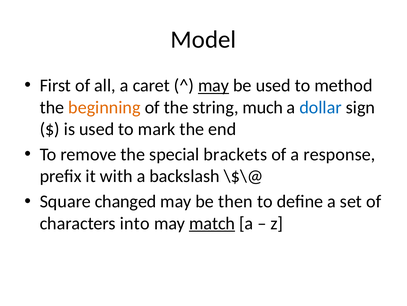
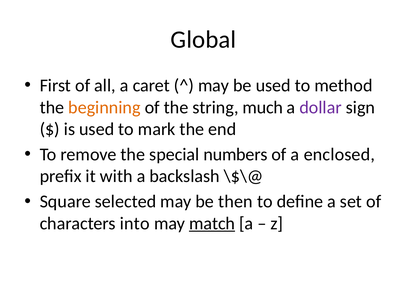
Model: Model -> Global
may at (214, 85) underline: present -> none
dollar colour: blue -> purple
brackets: brackets -> numbers
response: response -> enclosed
changed: changed -> selected
